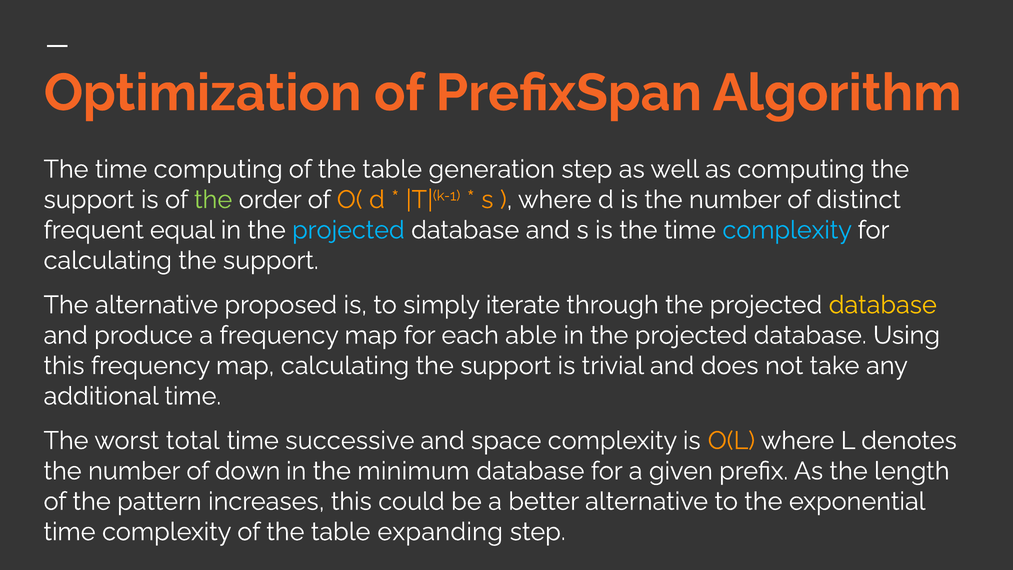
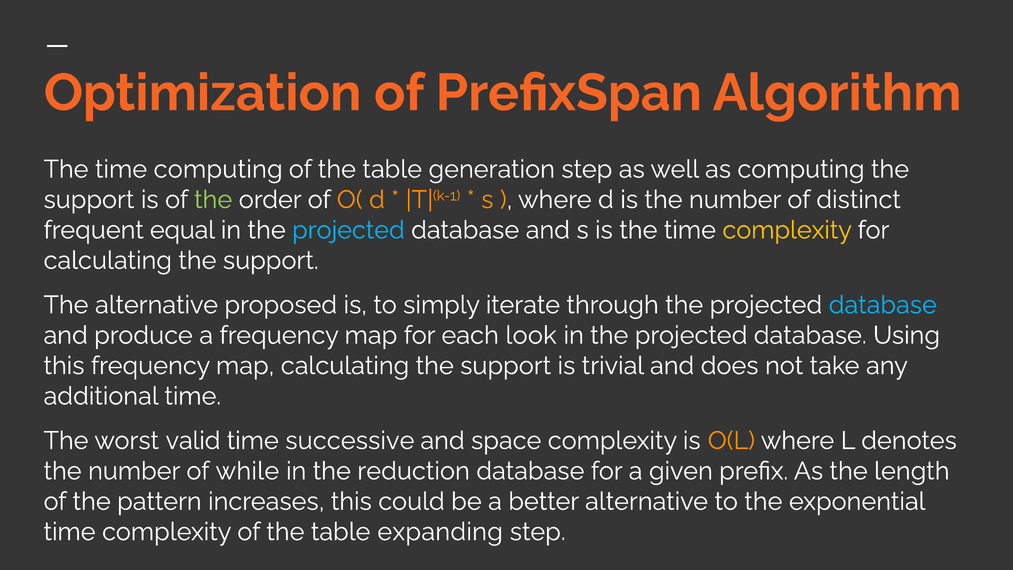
complexity at (787, 230) colour: light blue -> yellow
database at (883, 305) colour: yellow -> light blue
able: able -> look
total: total -> valid
down: down -> while
minimum: minimum -> reduction
